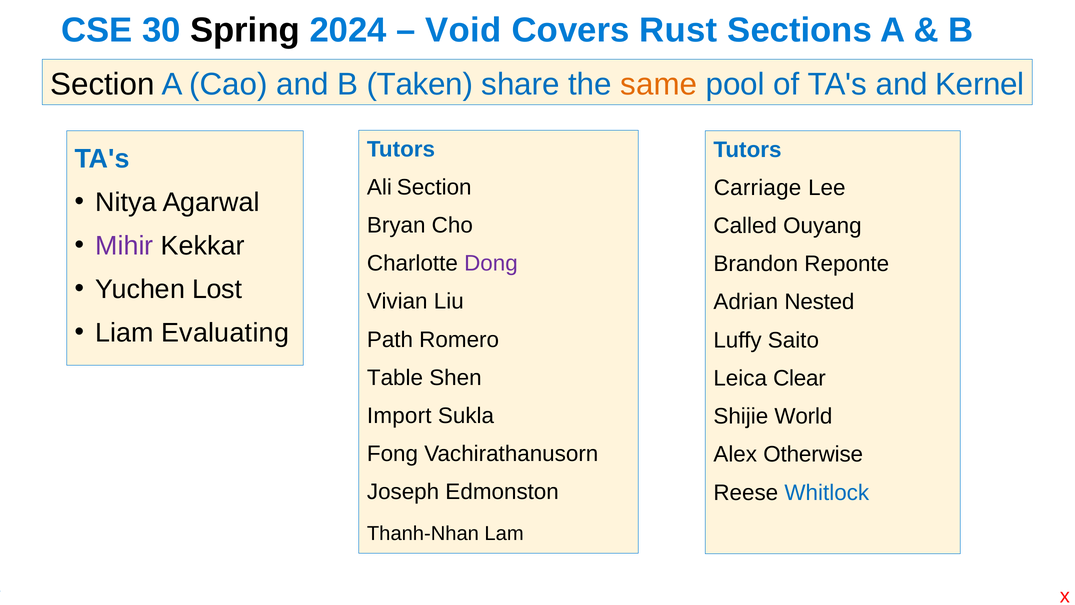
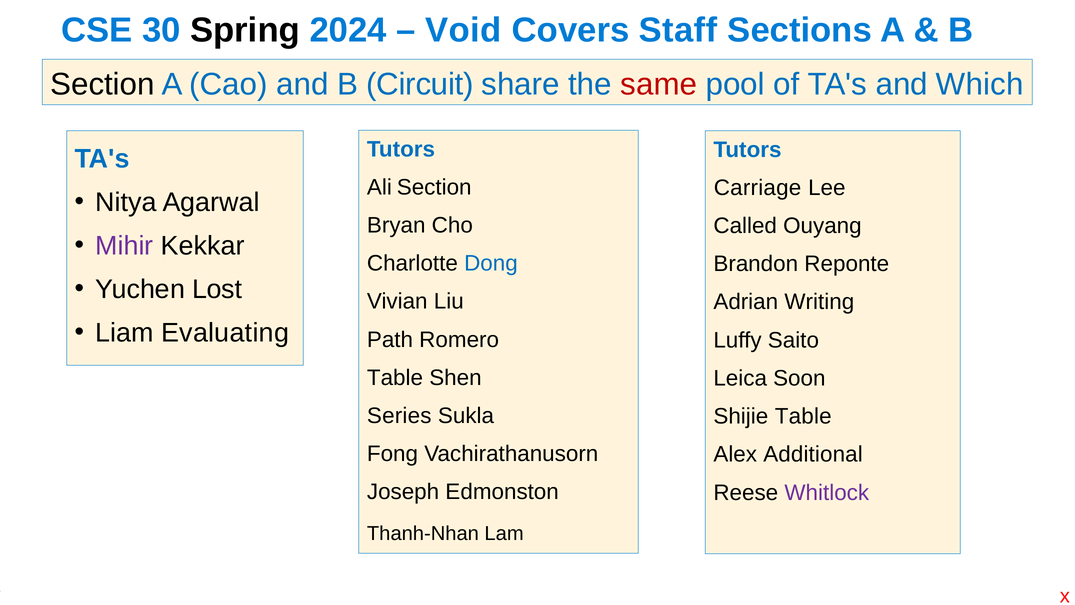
Rust: Rust -> Staff
Taken: Taken -> Circuit
same colour: orange -> red
Kernel: Kernel -> Which
Dong colour: purple -> blue
Nested: Nested -> Writing
Clear: Clear -> Soon
Import: Import -> Series
Shijie World: World -> Table
Otherwise: Otherwise -> Additional
Whitlock colour: blue -> purple
